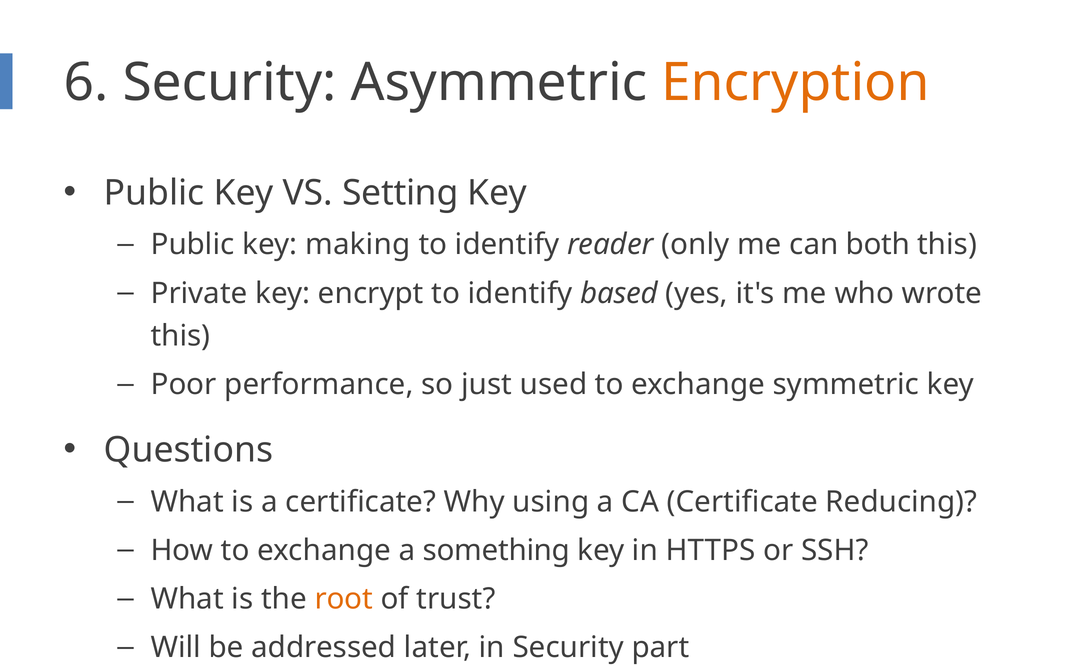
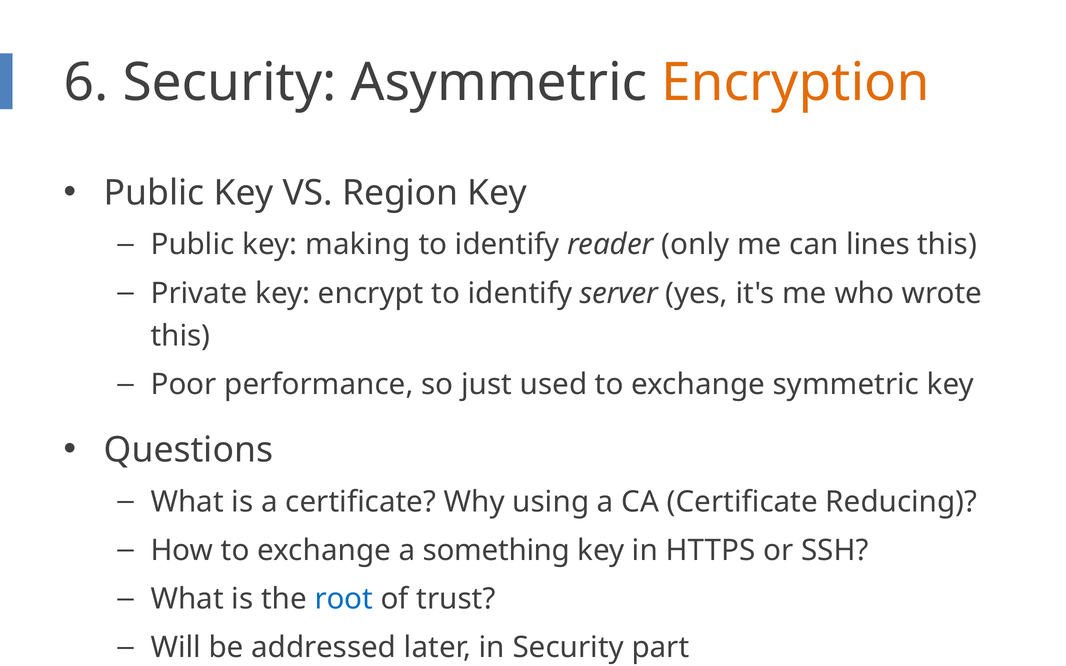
Setting: Setting -> Region
both: both -> lines
based: based -> server
root colour: orange -> blue
